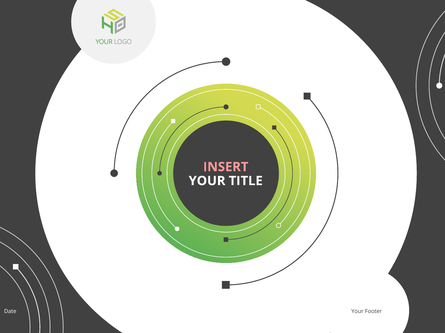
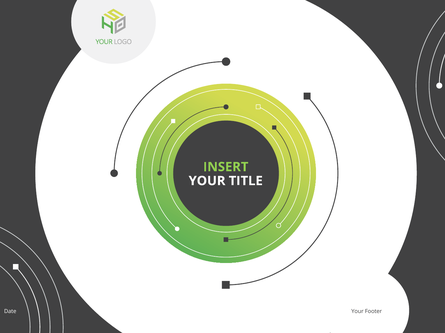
INSERT colour: pink -> light green
